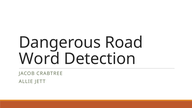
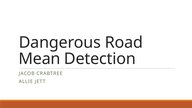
Word: Word -> Mean
